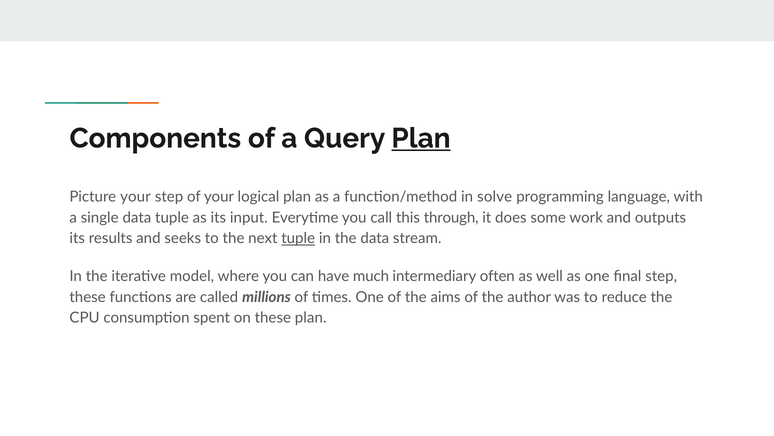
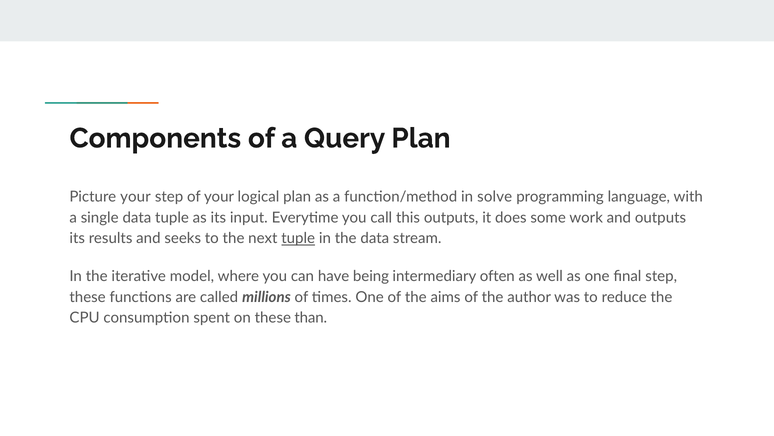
Plan at (421, 138) underline: present -> none
this through: through -> outputs
much: much -> being
these plan: plan -> than
